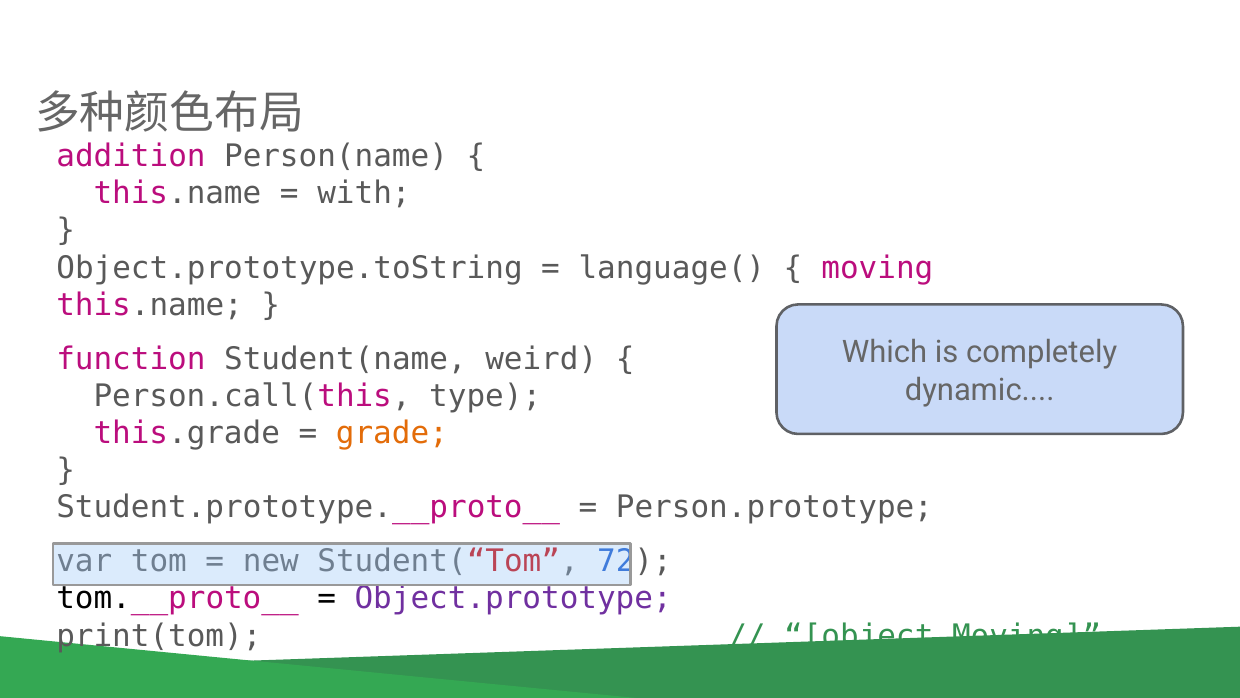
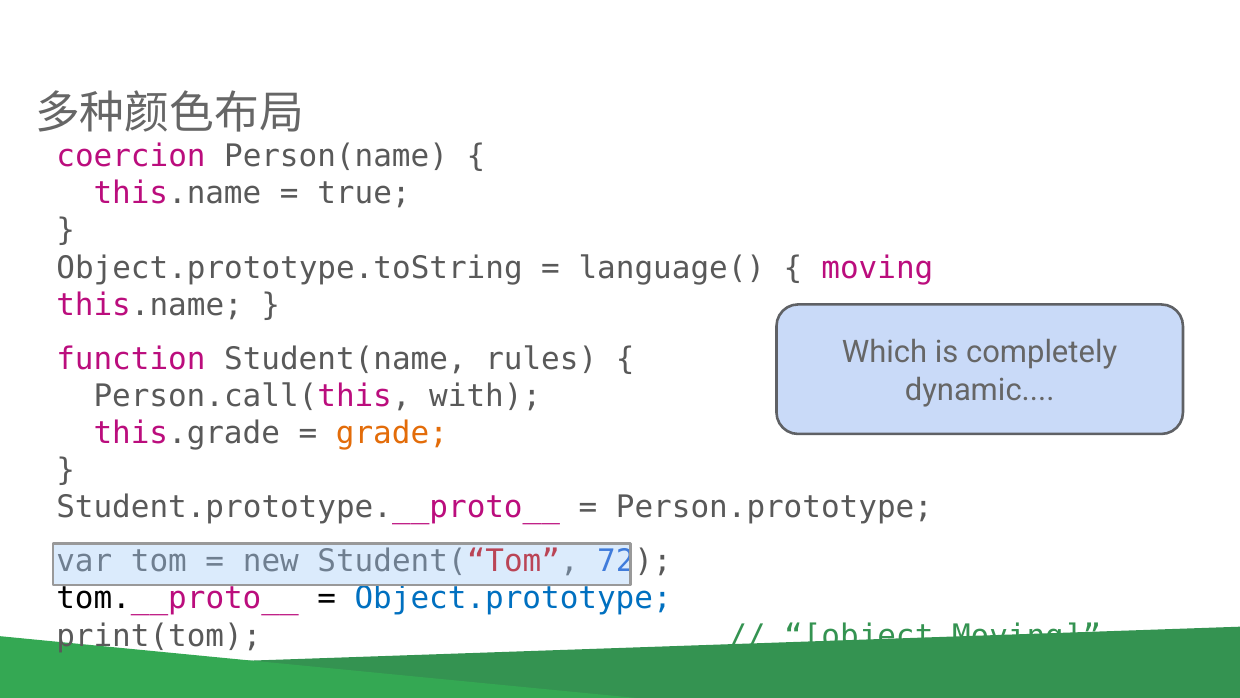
addition: addition -> coercion
with: with -> true
weird: weird -> rules
type: type -> with
Object.prototype colour: purple -> blue
